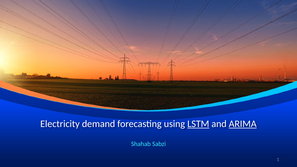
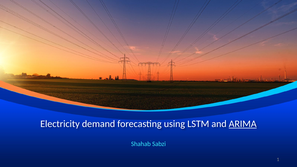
LSTM underline: present -> none
